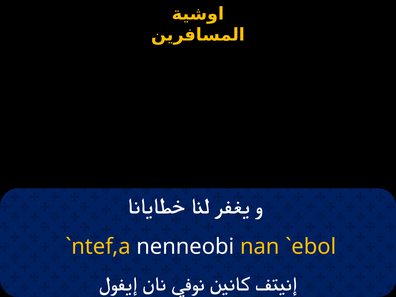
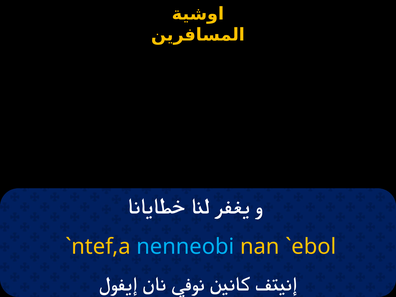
nenneobi colour: white -> light blue
